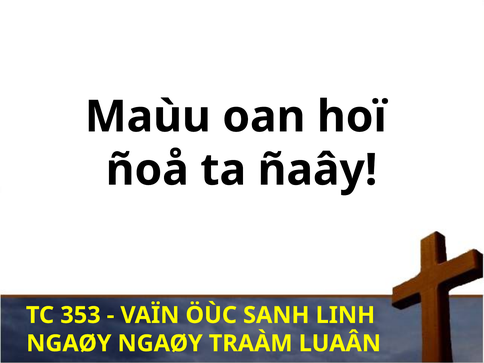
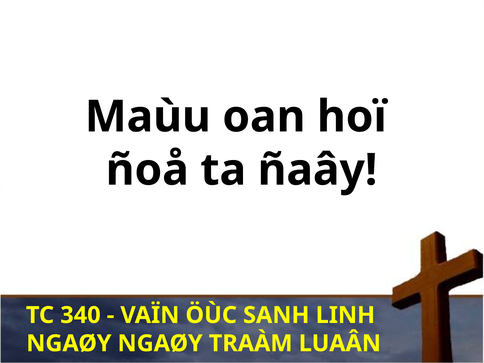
353: 353 -> 340
